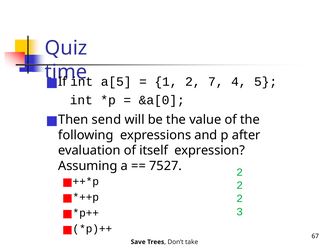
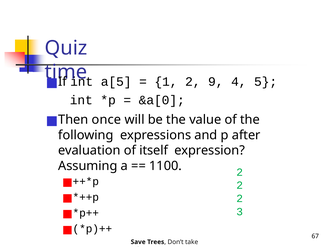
7: 7 -> 9
send: send -> once
7527: 7527 -> 1100
